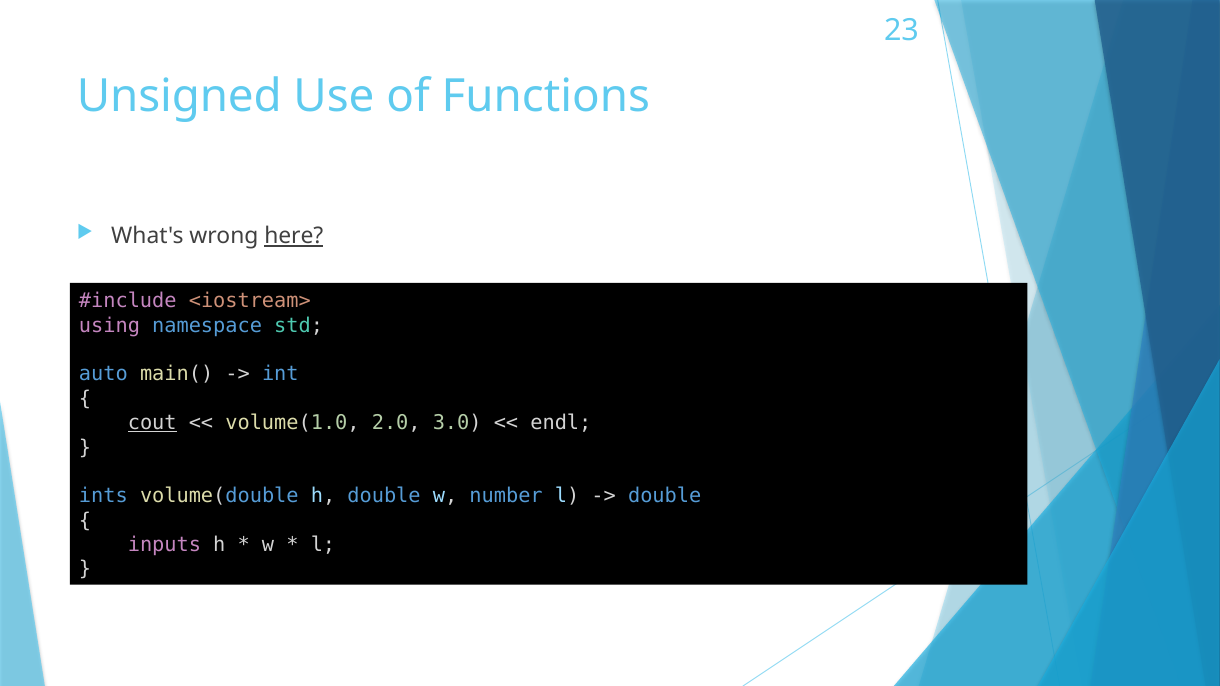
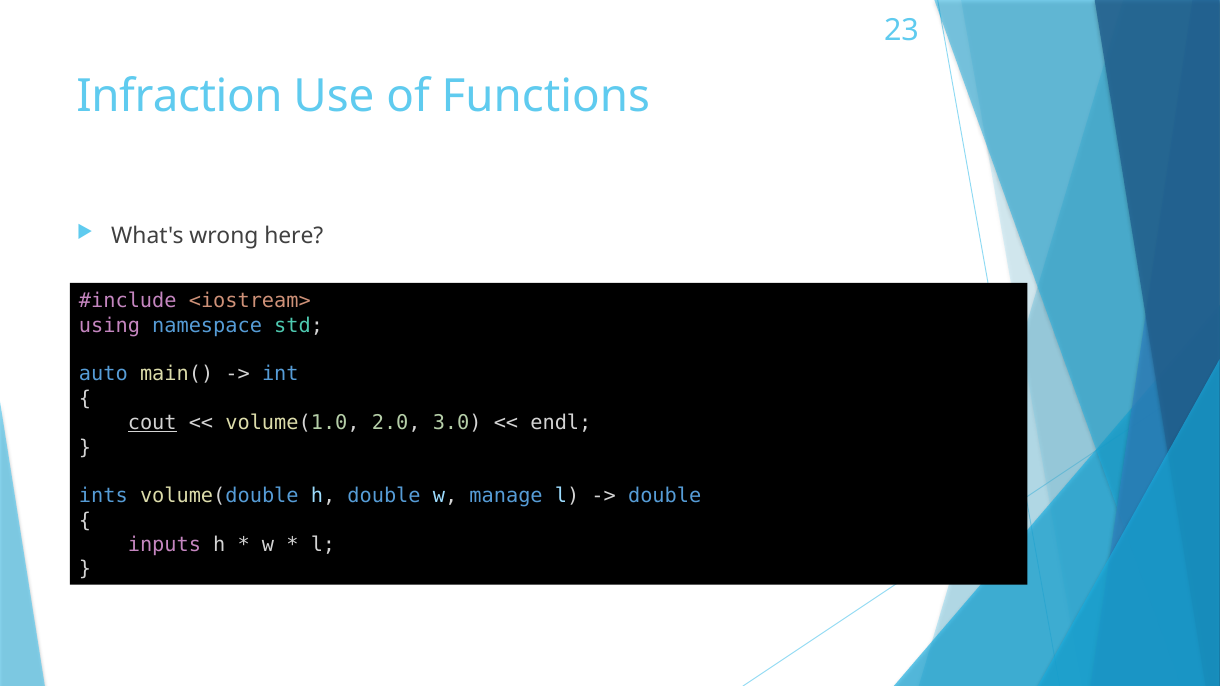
Unsigned: Unsigned -> Infraction
here underline: present -> none
number: number -> manage
